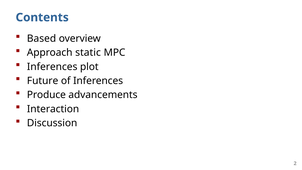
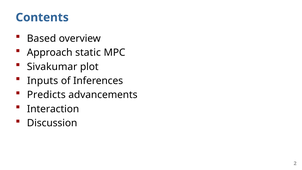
Inferences at (52, 67): Inferences -> Sivakumar
Future: Future -> Inputs
Produce: Produce -> Predicts
